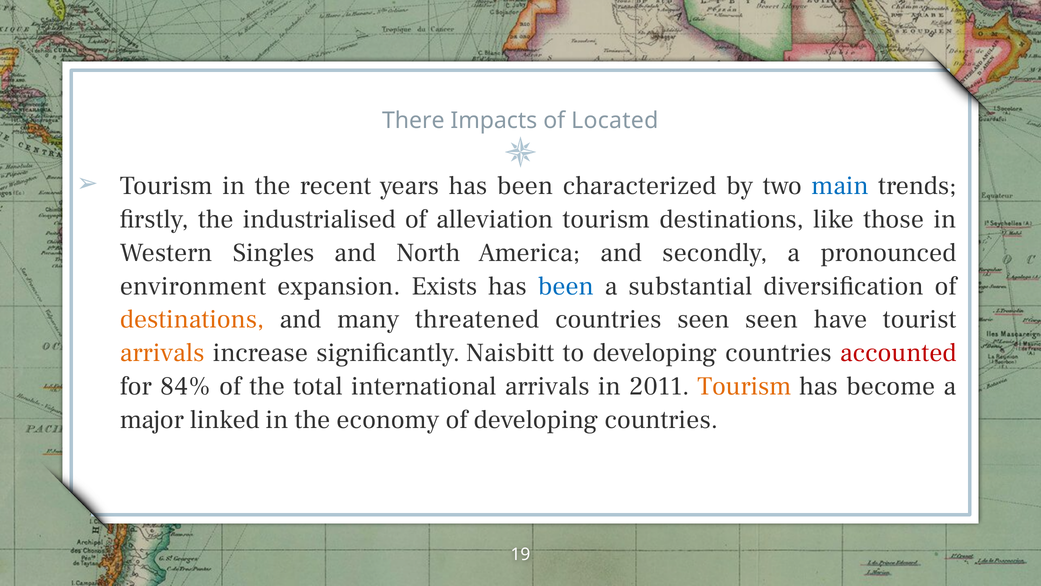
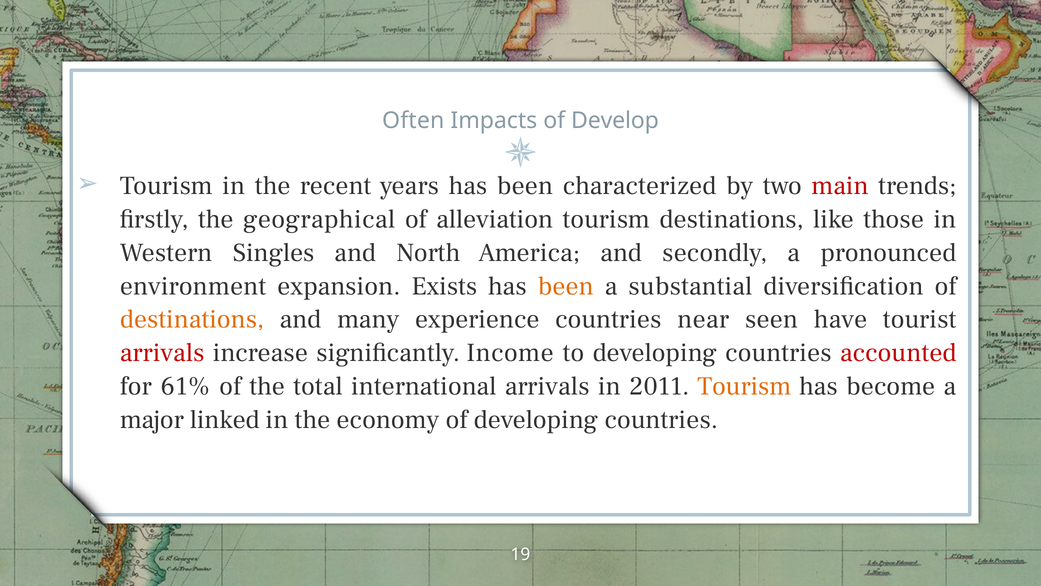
There: There -> Often
Located: Located -> Develop
main colour: blue -> red
industrialised: industrialised -> geographical
been at (566, 286) colour: blue -> orange
threatened: threatened -> experience
countries seen: seen -> near
arrivals at (162, 353) colour: orange -> red
Naisbitt: Naisbitt -> Income
84%: 84% -> 61%
